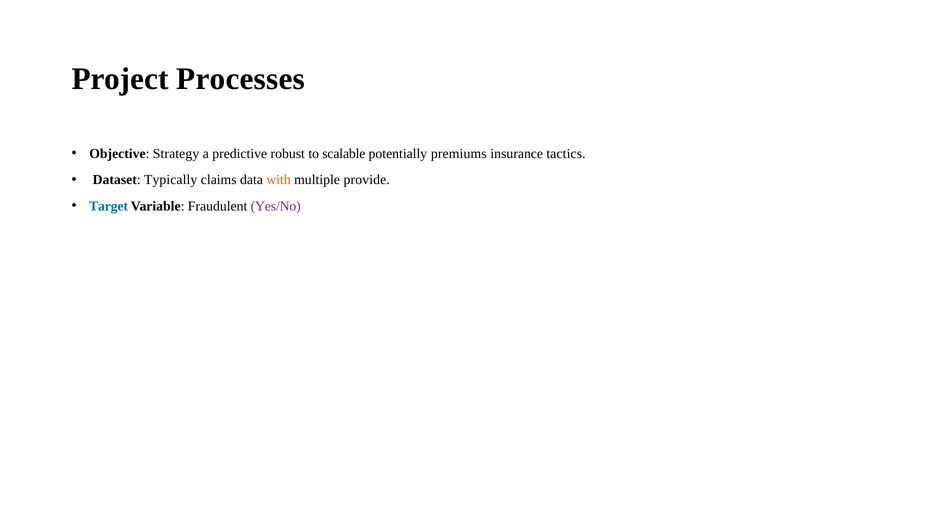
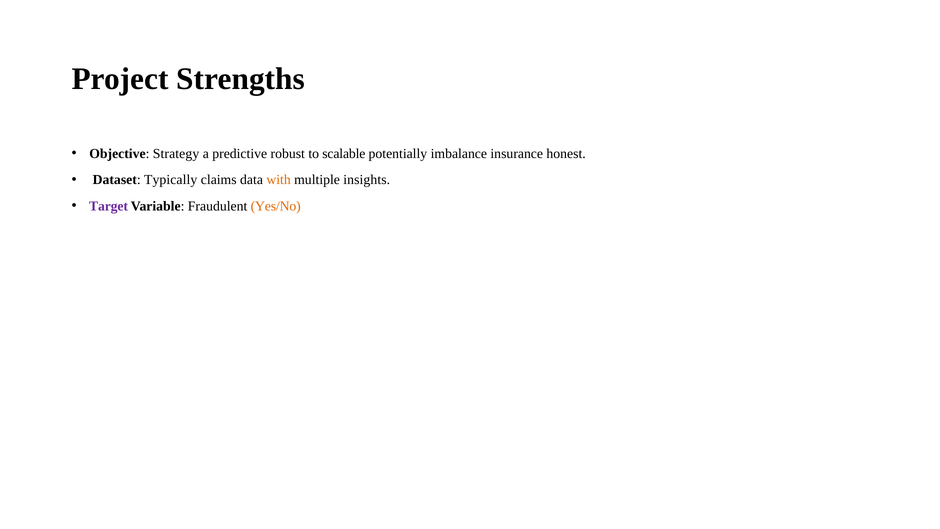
Processes: Processes -> Strengths
premiums: premiums -> imbalance
tactics: tactics -> honest
provide: provide -> insights
Target colour: blue -> purple
Yes/No colour: purple -> orange
